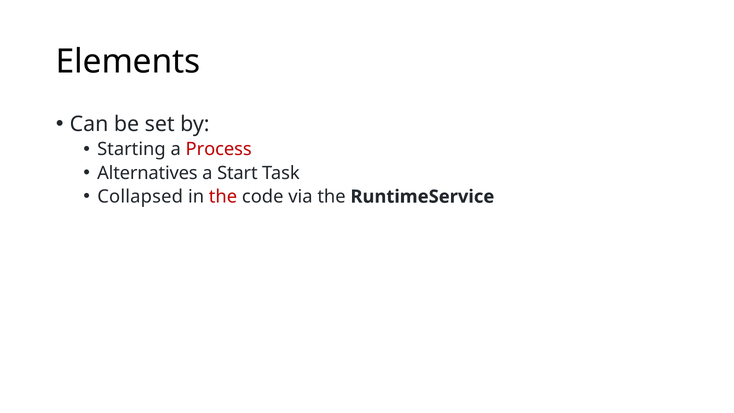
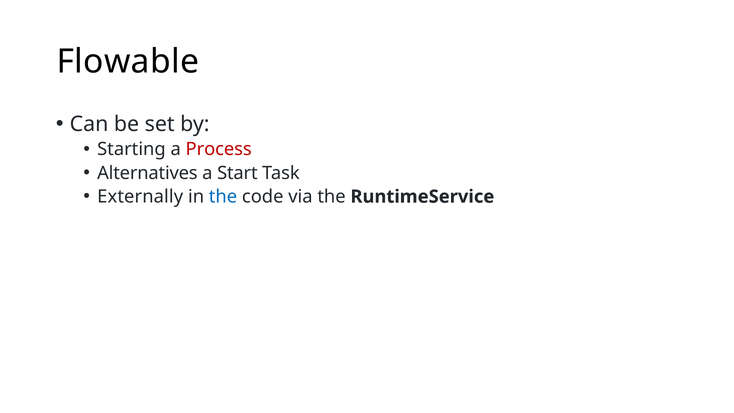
Elements: Elements -> Flowable
Collapsed: Collapsed -> Externally
the at (223, 197) colour: red -> blue
